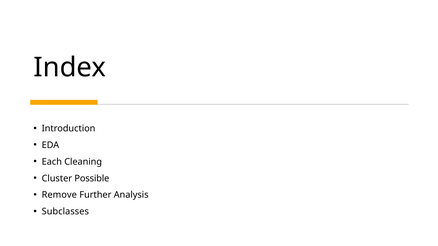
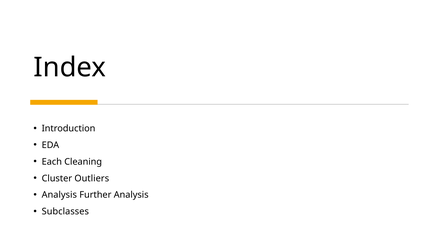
Possible: Possible -> Outliers
Remove at (59, 195): Remove -> Analysis
